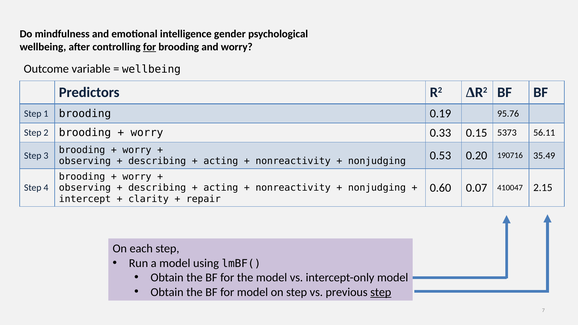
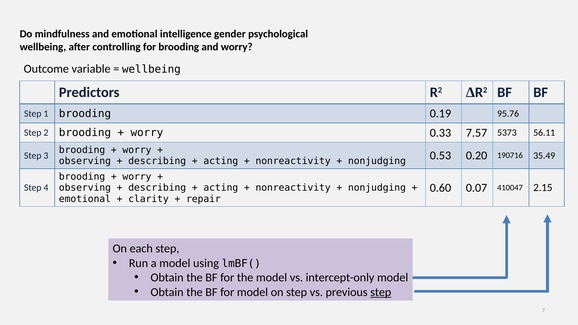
for at (150, 47) underline: present -> none
0.15: 0.15 -> 7.57
intercept at (85, 199): intercept -> emotional
